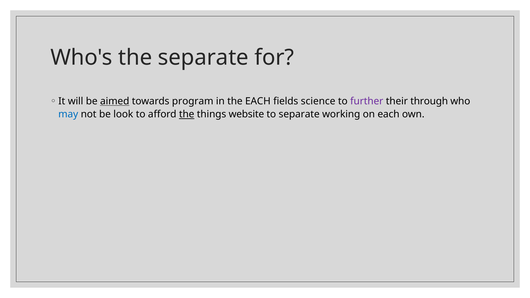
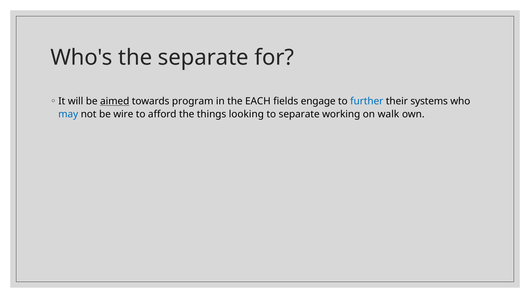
science: science -> engage
further colour: purple -> blue
through: through -> systems
look: look -> wire
the at (187, 114) underline: present -> none
website: website -> looking
on each: each -> walk
